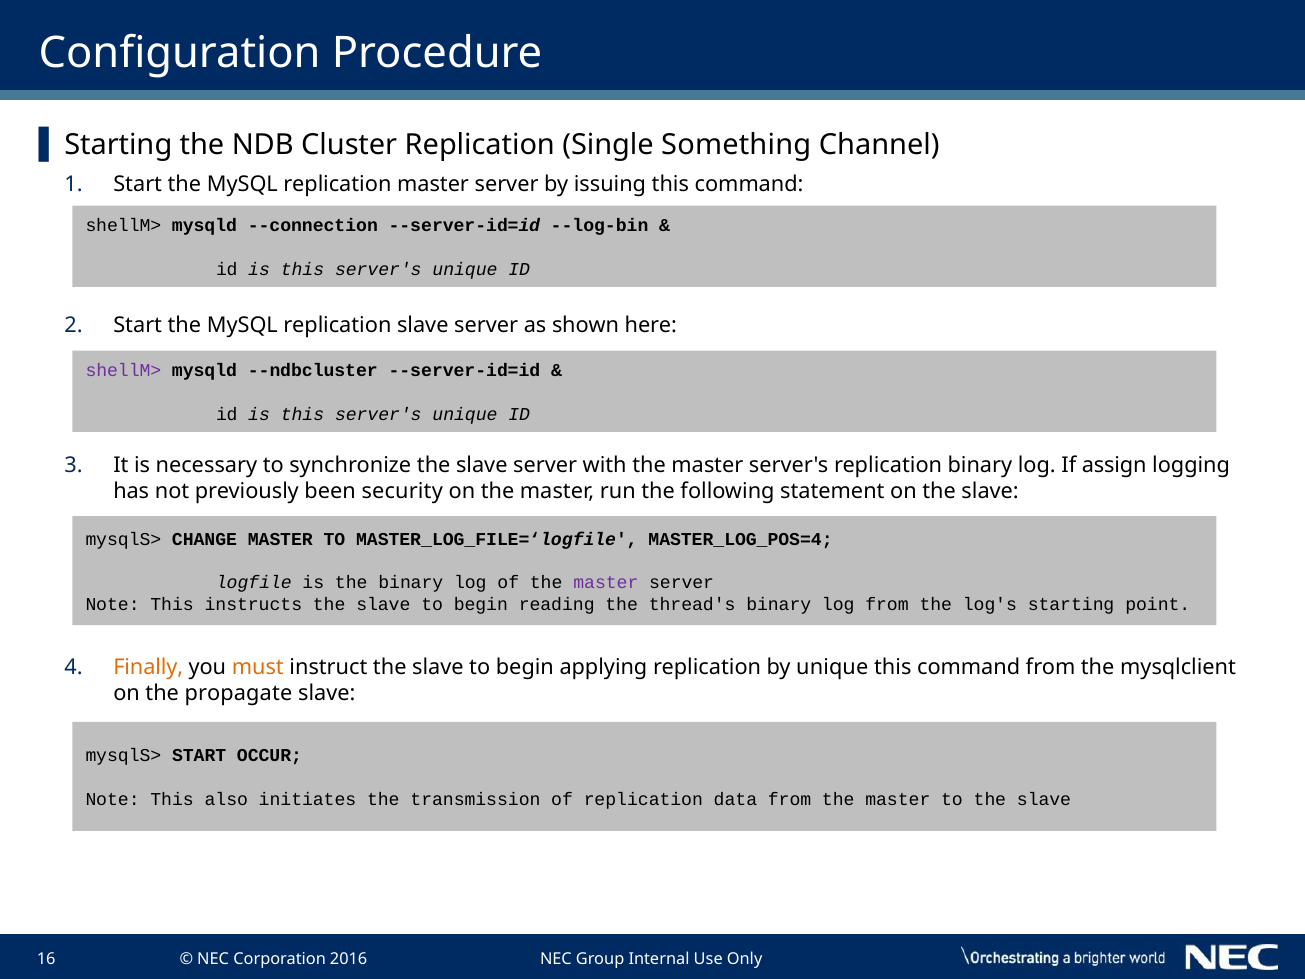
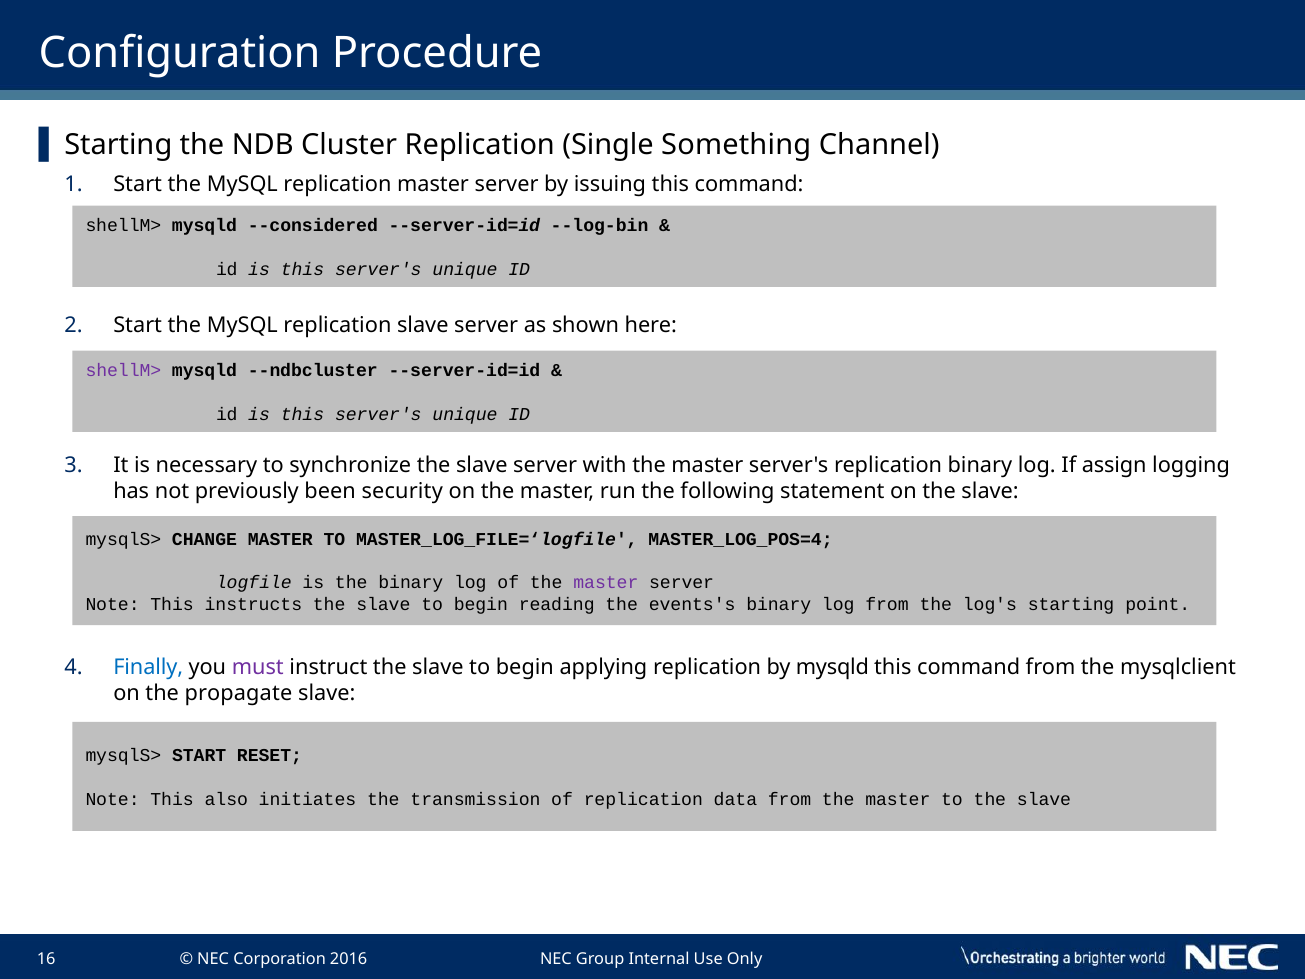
--connection: --connection -> --considered
thread's: thread's -> events's
Finally colour: orange -> blue
must colour: orange -> purple
by unique: unique -> mysqld
OCCUR: OCCUR -> RESET
